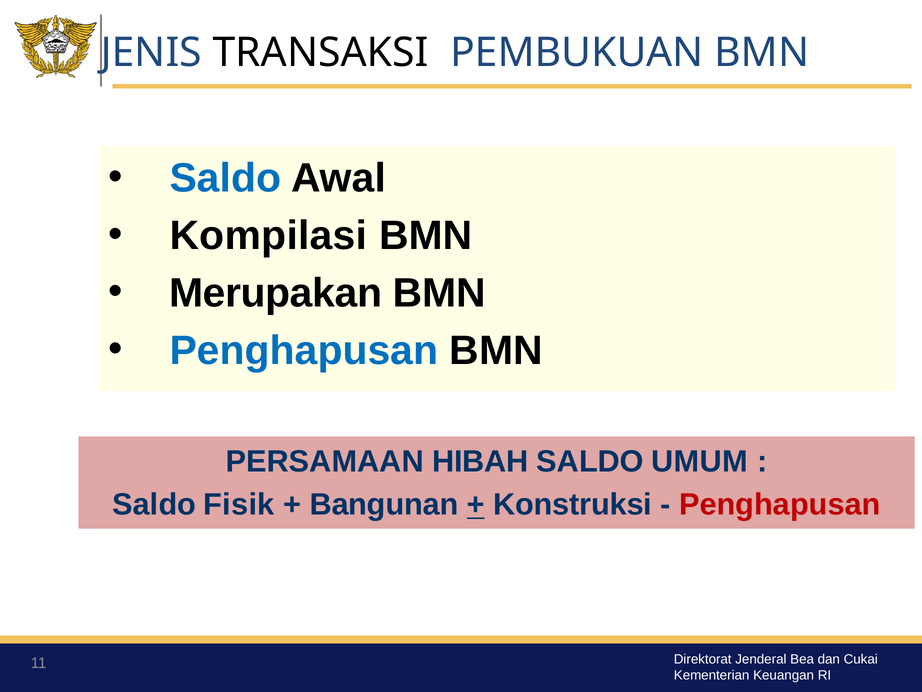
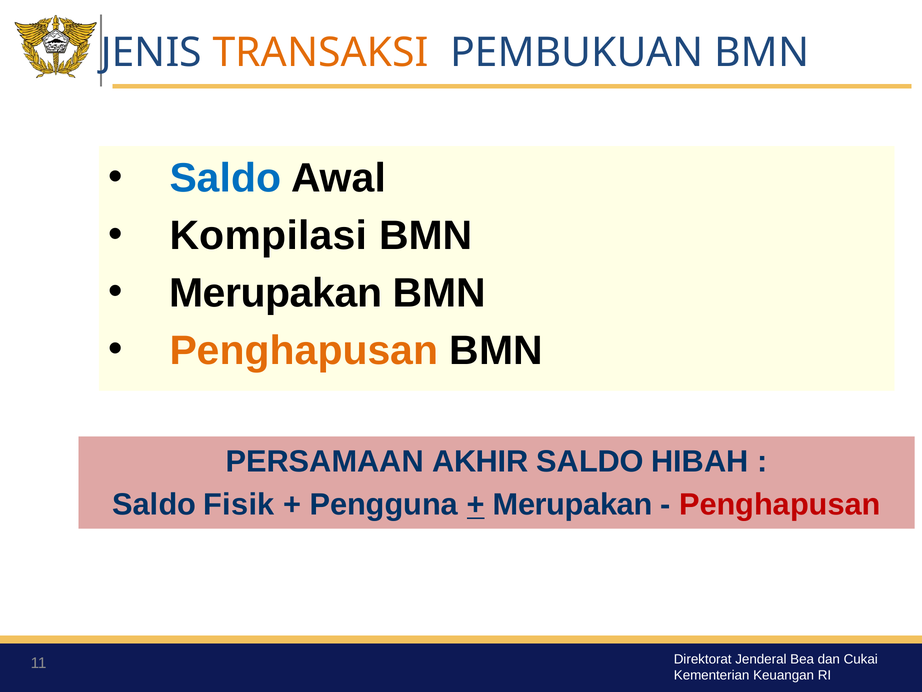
TRANSAKSI colour: black -> orange
Penghapusan at (304, 350) colour: blue -> orange
HIBAH: HIBAH -> AKHIR
UMUM: UMUM -> HIBAH
Bangunan: Bangunan -> Pengguna
Konstruksi at (573, 504): Konstruksi -> Merupakan
